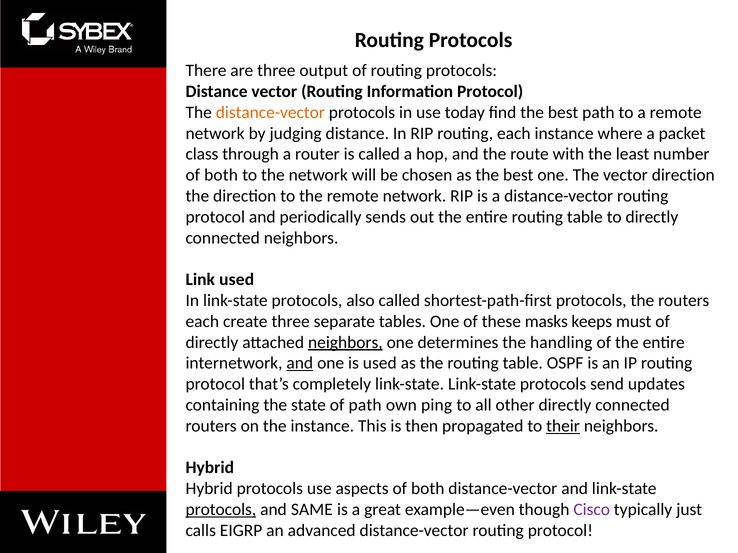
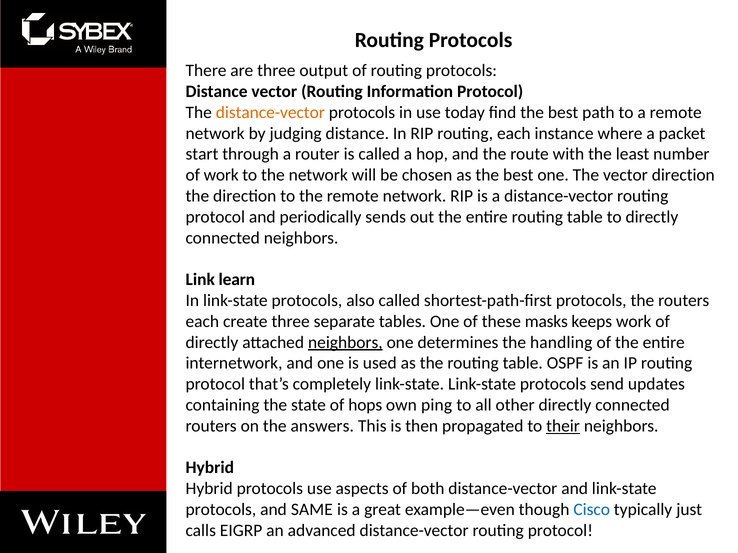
class: class -> start
both at (221, 175): both -> work
Link used: used -> learn
keeps must: must -> work
and at (300, 364) underline: present -> none
of path: path -> hops
the instance: instance -> answers
protocols at (221, 510) underline: present -> none
Cisco colour: purple -> blue
